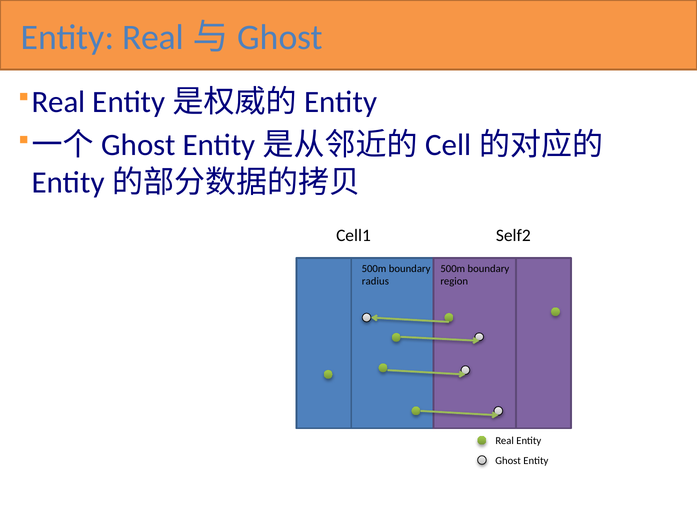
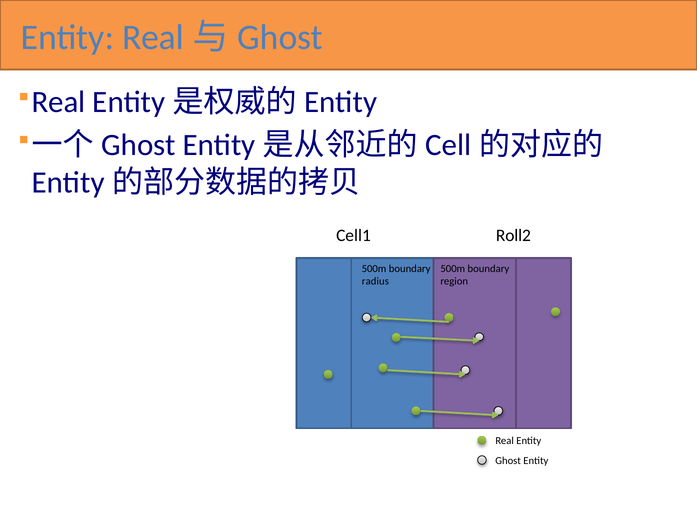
Self2: Self2 -> Roll2
